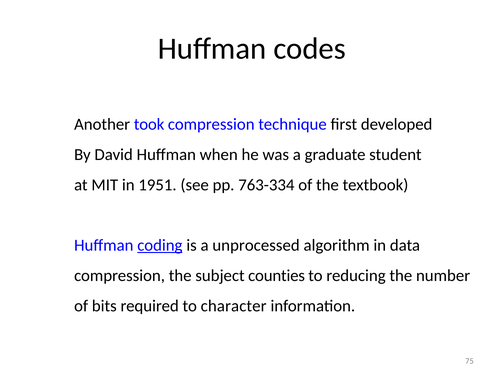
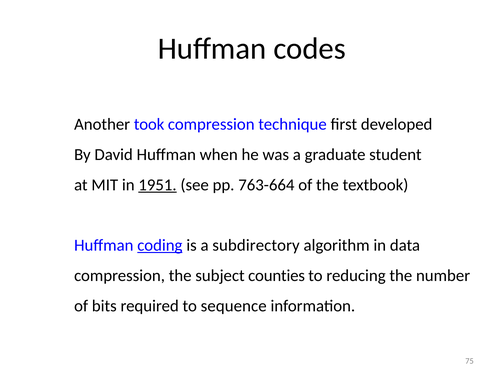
1951 underline: none -> present
763-334: 763-334 -> 763-664
unprocessed: unprocessed -> subdirectory
character: character -> sequence
